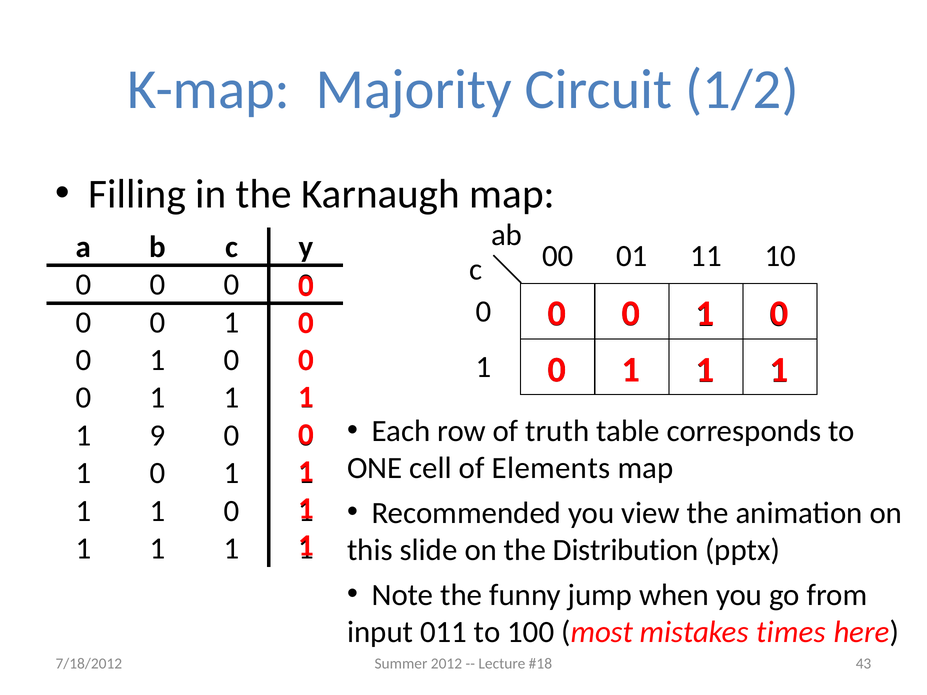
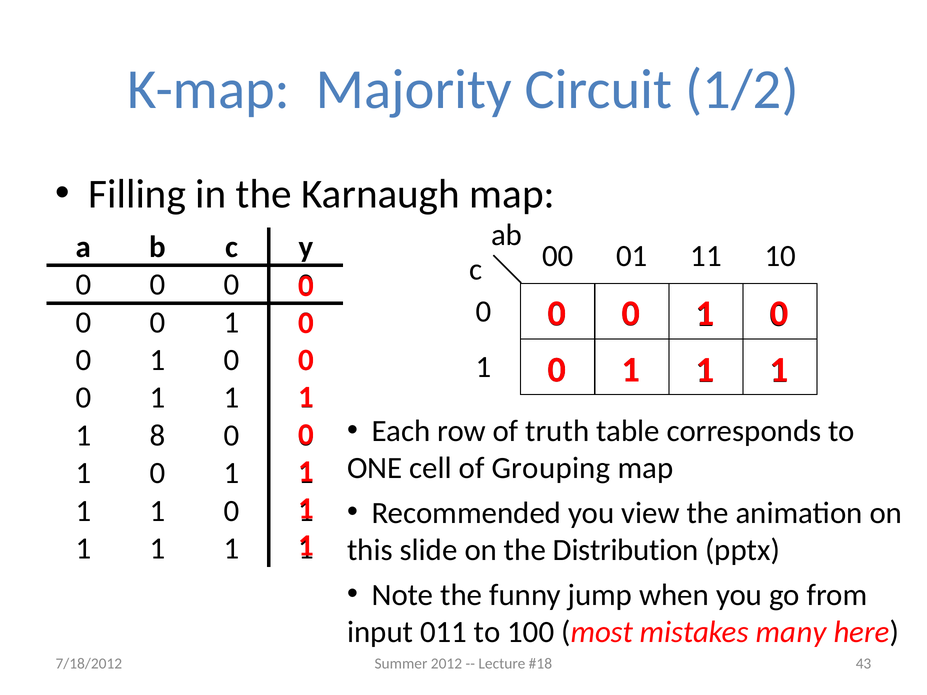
9: 9 -> 8
Elements: Elements -> Grouping
times: times -> many
